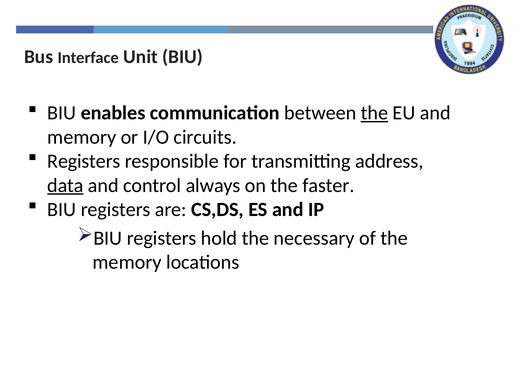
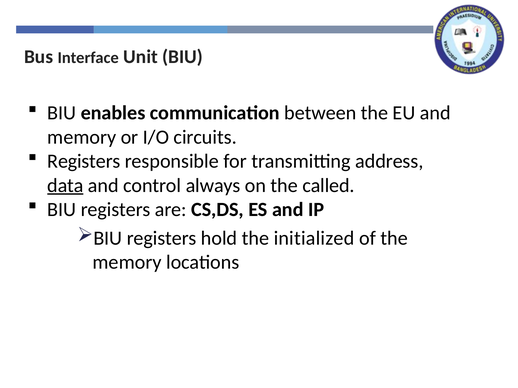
the at (374, 113) underline: present -> none
faster: faster -> called
necessary: necessary -> initialized
